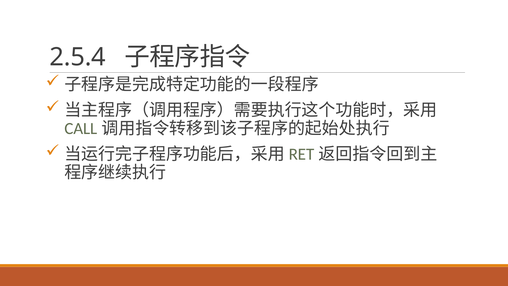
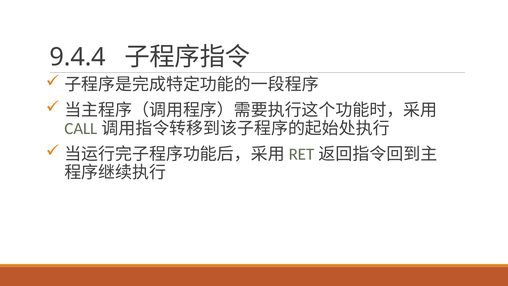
2.5.4: 2.5.4 -> 9.4.4
